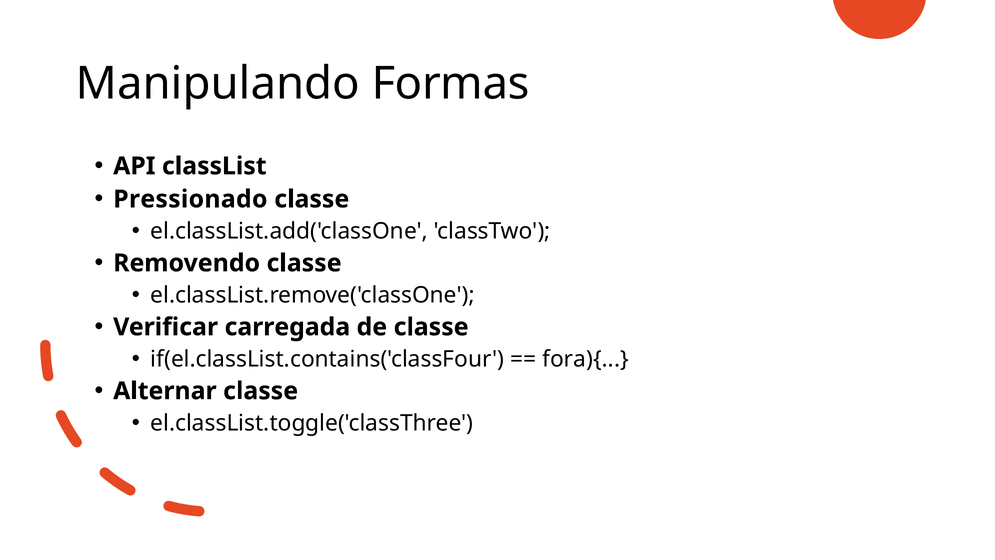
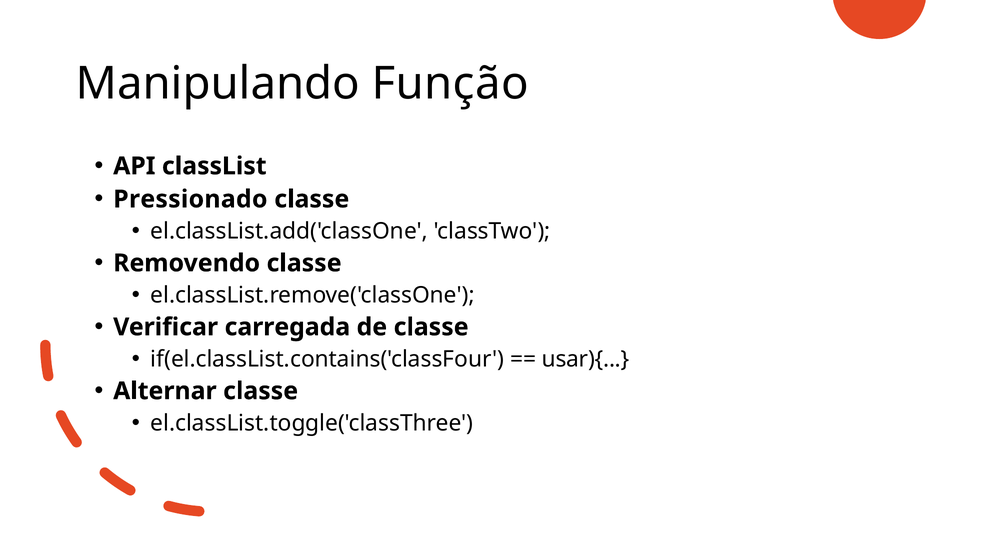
Formas: Formas -> Função
fora){: fora){ -> usar){
